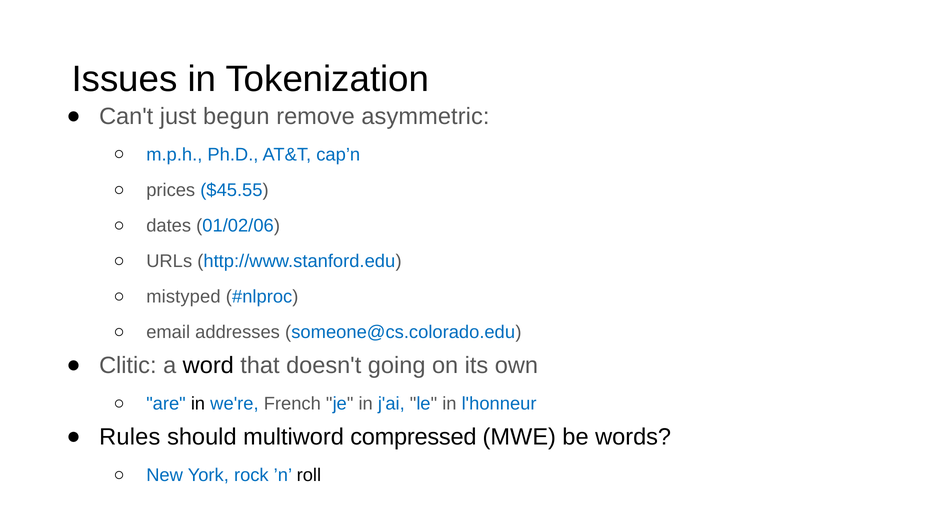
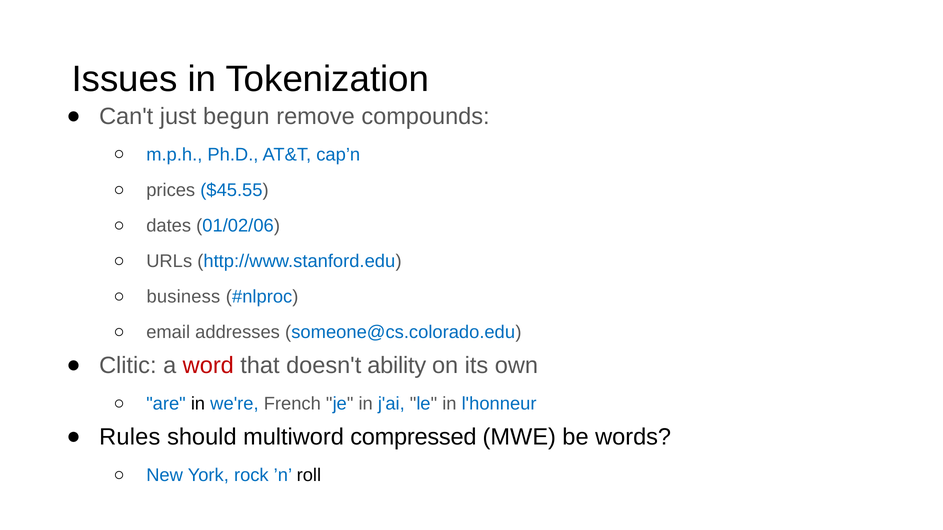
asymmetric: asymmetric -> compounds
mistyped: mistyped -> business
word colour: black -> red
going: going -> ability
